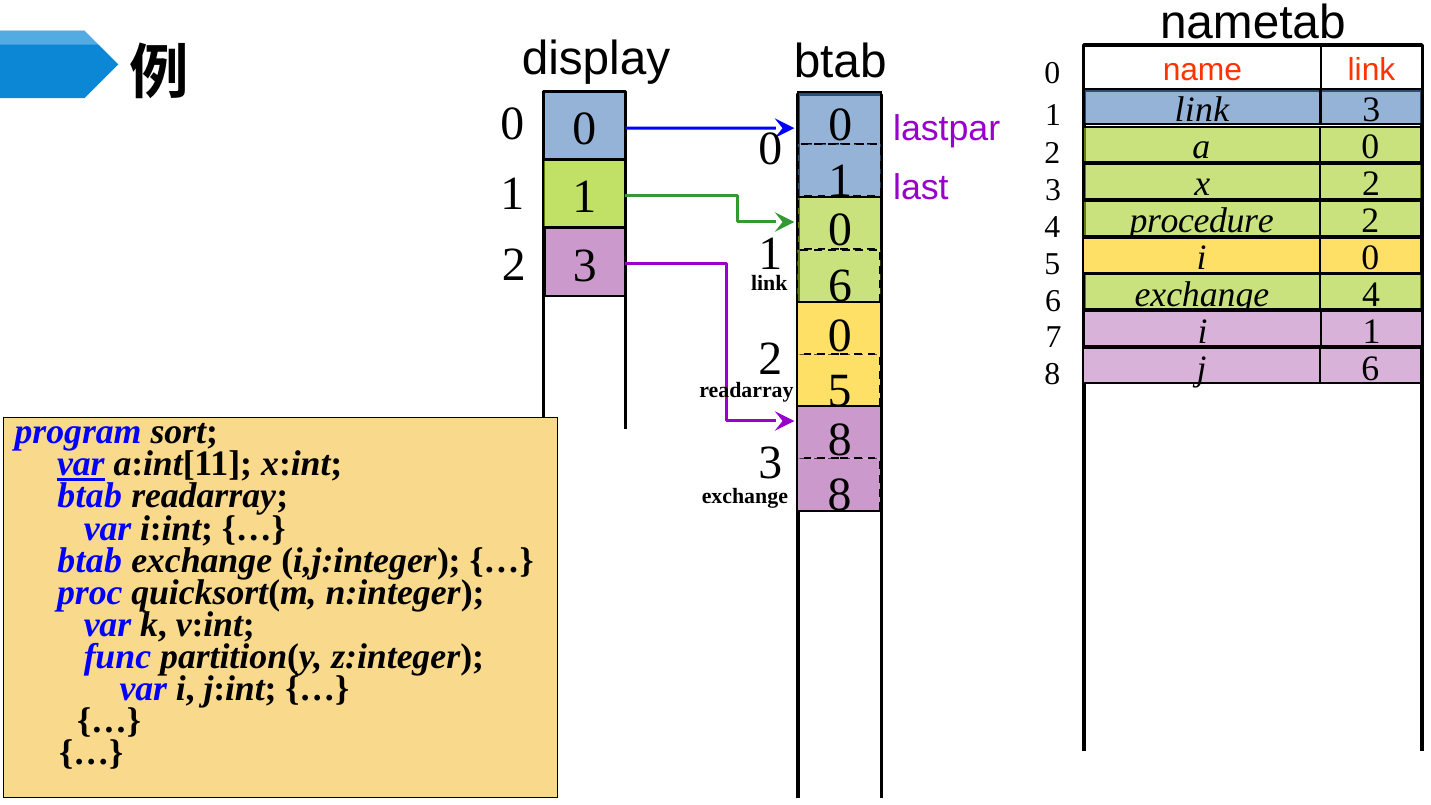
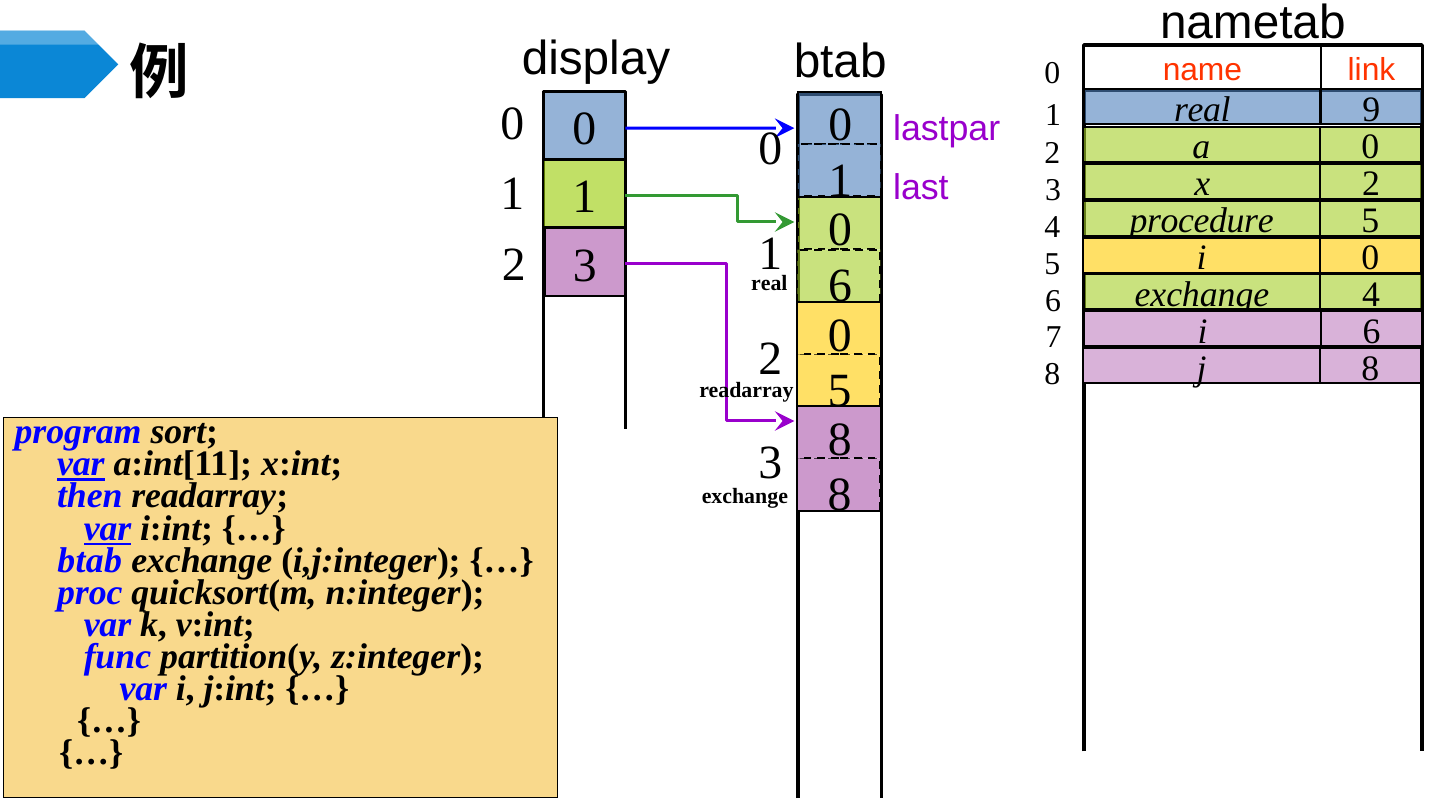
link at (1202, 109): link -> real
1 3: 3 -> 9
4 2: 2 -> 5
link at (769, 284): link -> real
7 1: 1 -> 6
6 at (1370, 368): 6 -> 8
btab at (90, 496): btab -> then
var at (108, 528) underline: none -> present
